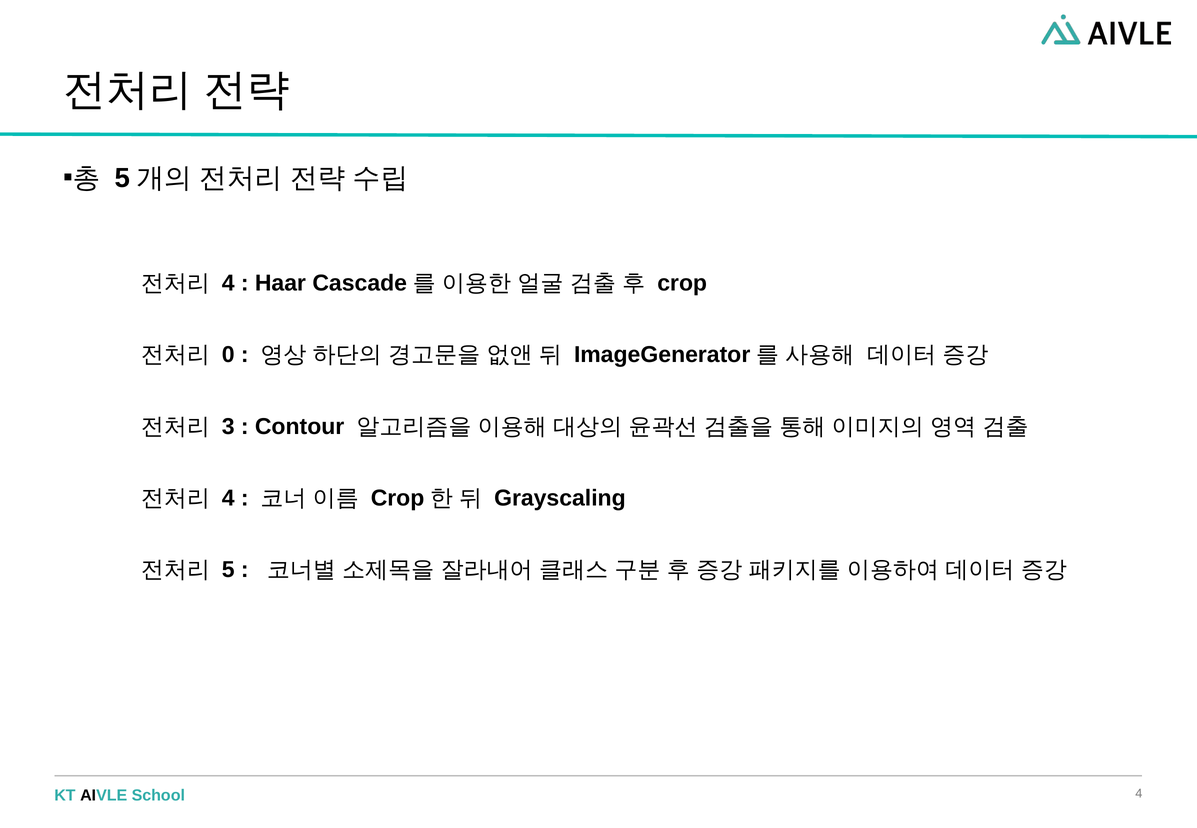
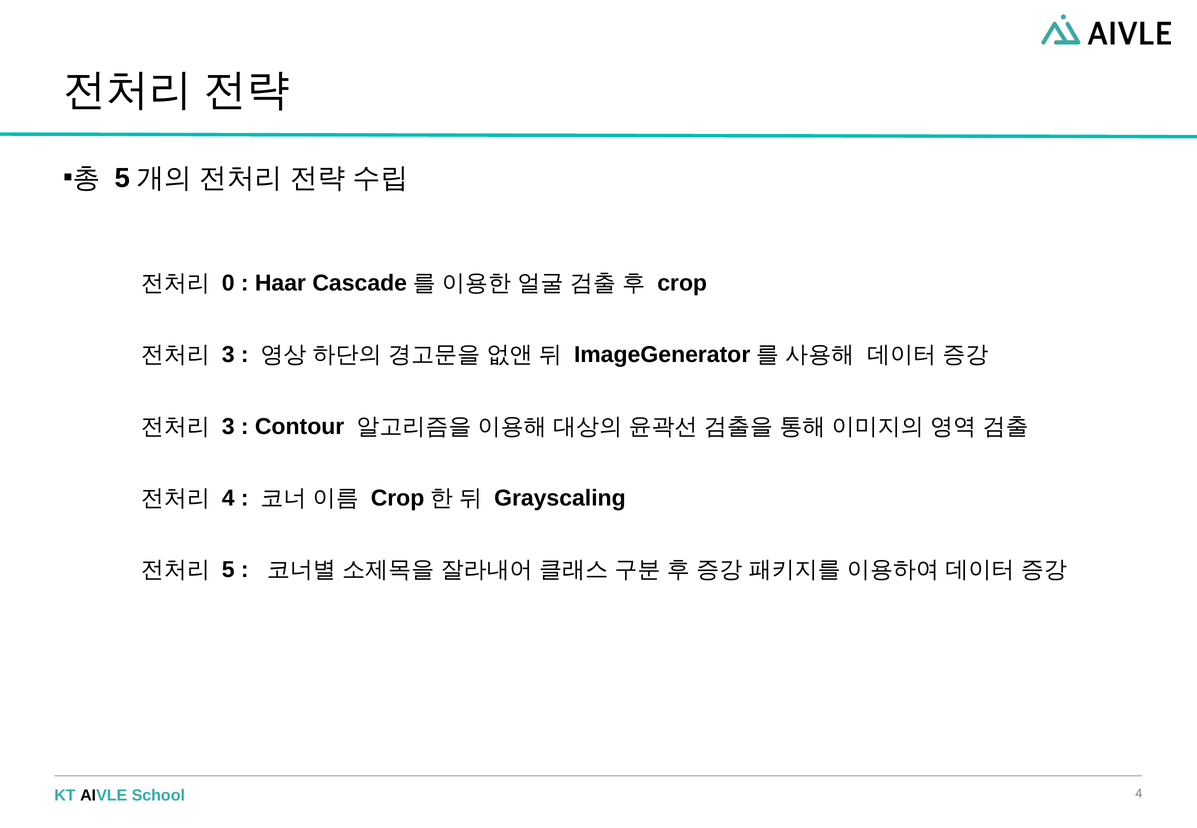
4 at (228, 284): 4 -> 0
0 at (228, 355): 0 -> 3
